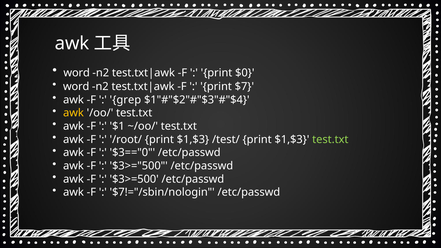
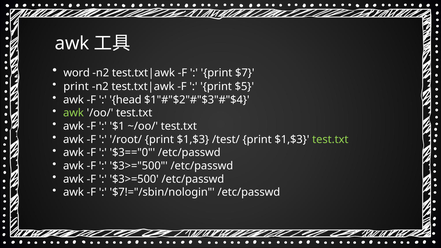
$0: $0 -> $7
word at (76, 86): word -> print
$7: $7 -> $5
grep: grep -> head
awk at (74, 113) colour: yellow -> light green
